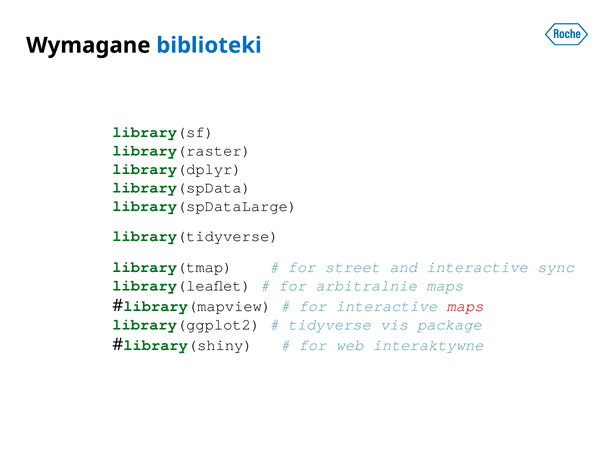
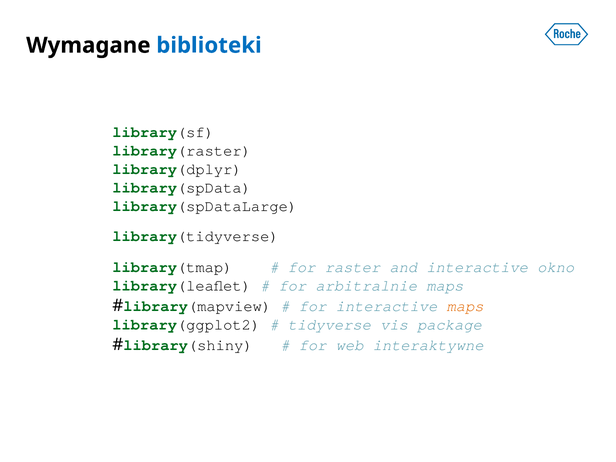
street: street -> raster
sync: sync -> okno
maps at (465, 306) colour: red -> orange
